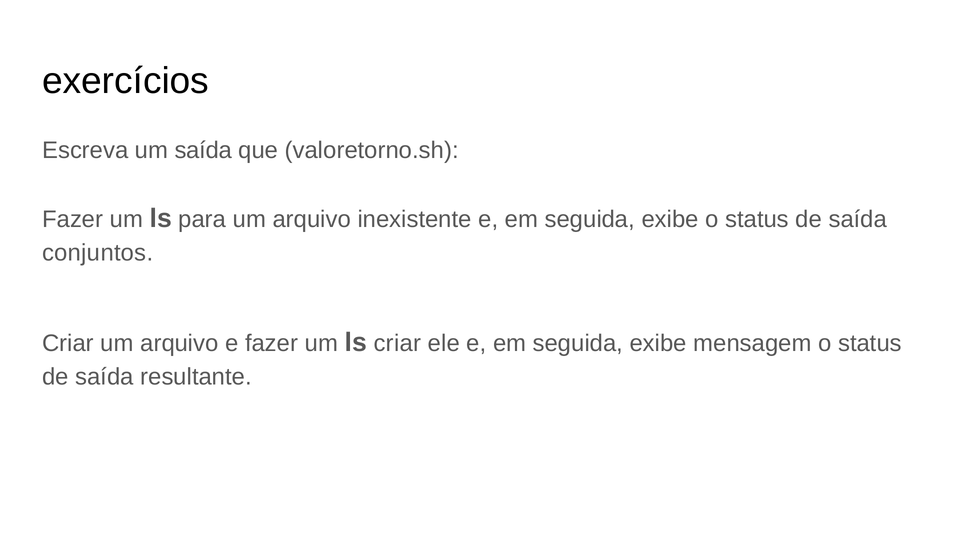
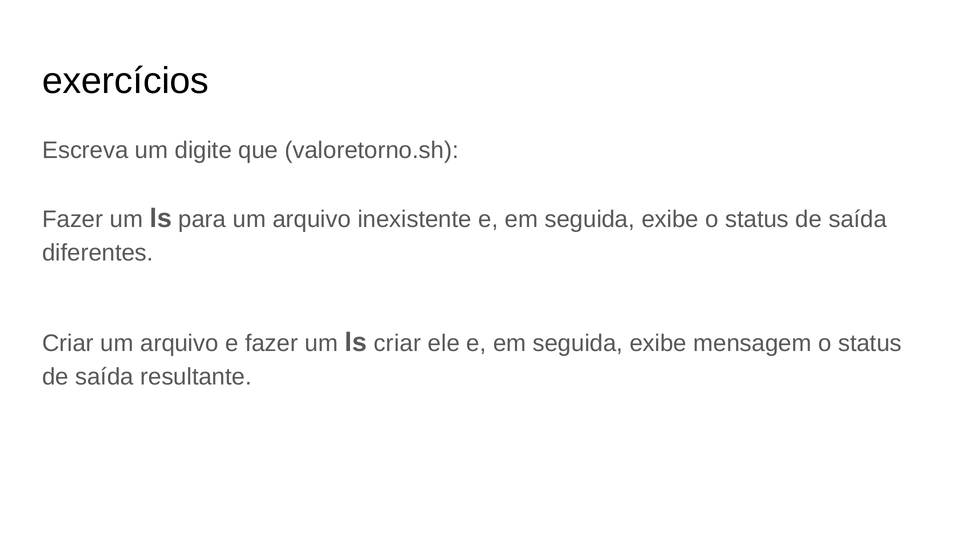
um saída: saída -> digite
conjuntos: conjuntos -> diferentes
